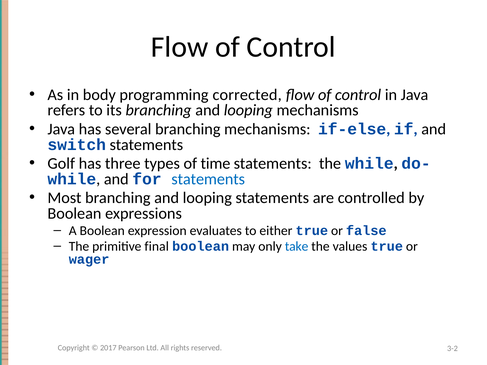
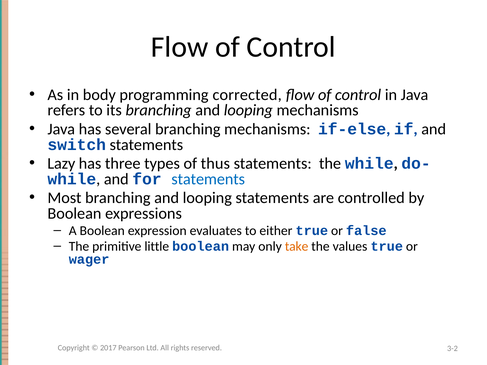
Golf: Golf -> Lazy
time: time -> thus
final: final -> little
take colour: blue -> orange
